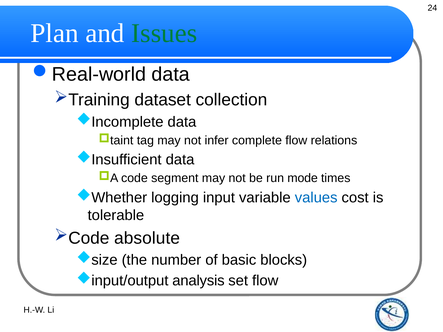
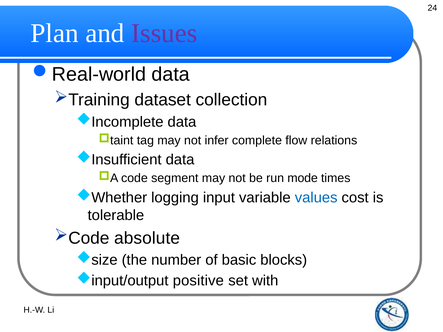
Issues colour: green -> purple
analysis: analysis -> positive
set flow: flow -> with
